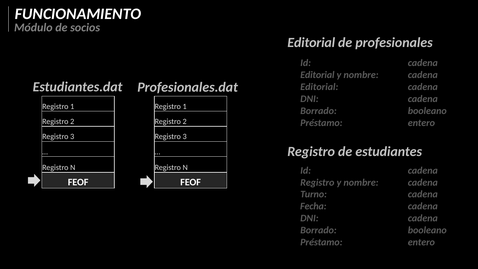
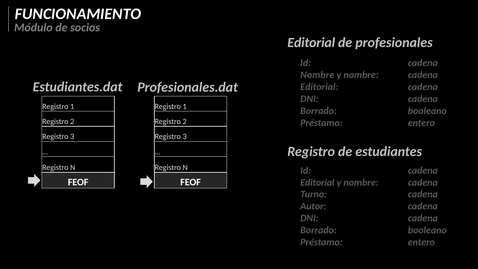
Editorial at (317, 75): Editorial -> Nombre
Registro at (317, 182): Registro -> Editorial
Fecha: Fecha -> Autor
